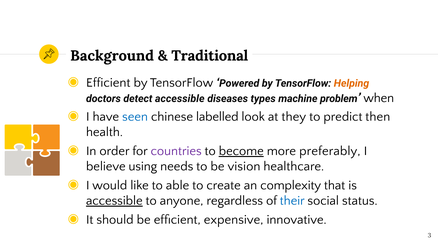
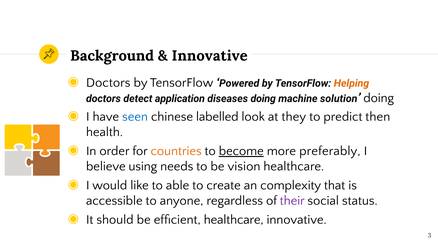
Traditional at (210, 56): Traditional -> Innovative
Efficient at (108, 83): Efficient -> Doctors
detect accessible: accessible -> application
diseases types: types -> doing
problem: problem -> solution
when at (379, 98): when -> doing
countries colour: purple -> orange
accessible at (114, 201) underline: present -> none
their colour: blue -> purple
efficient expensive: expensive -> healthcare
